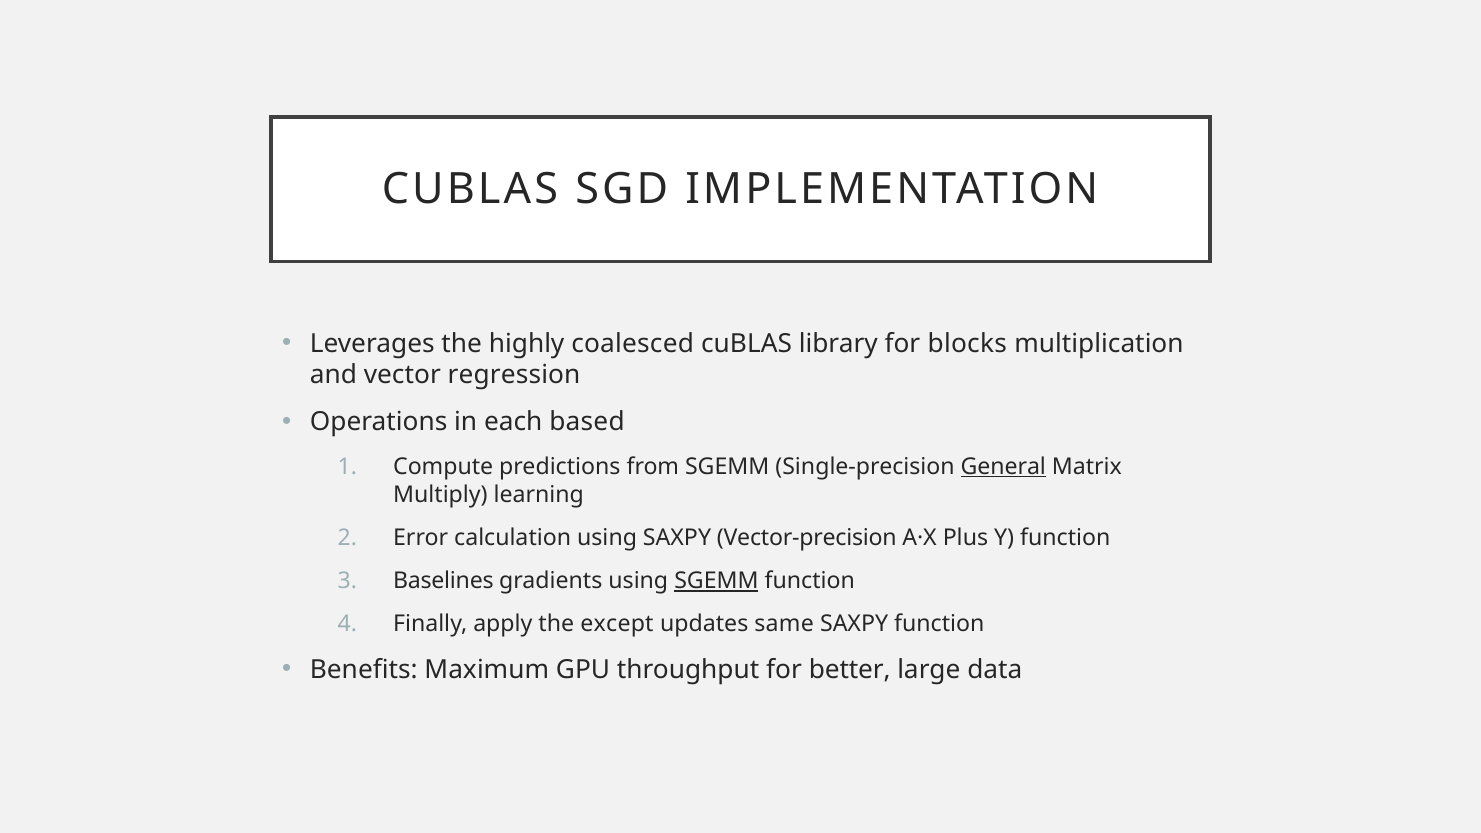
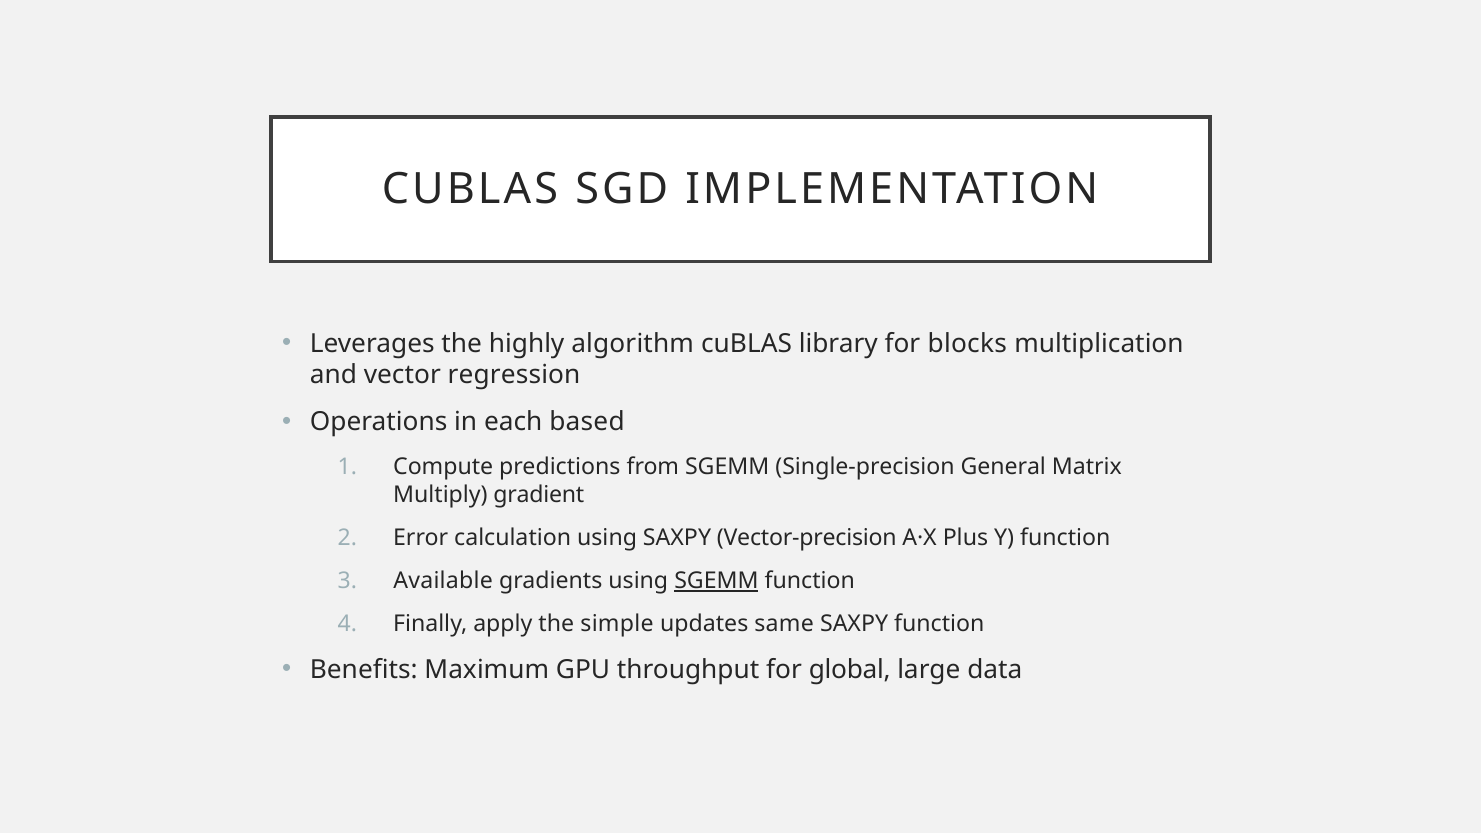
coalesced: coalesced -> algorithm
General underline: present -> none
learning: learning -> gradient
Baselines: Baselines -> Available
except: except -> simple
better: better -> global
